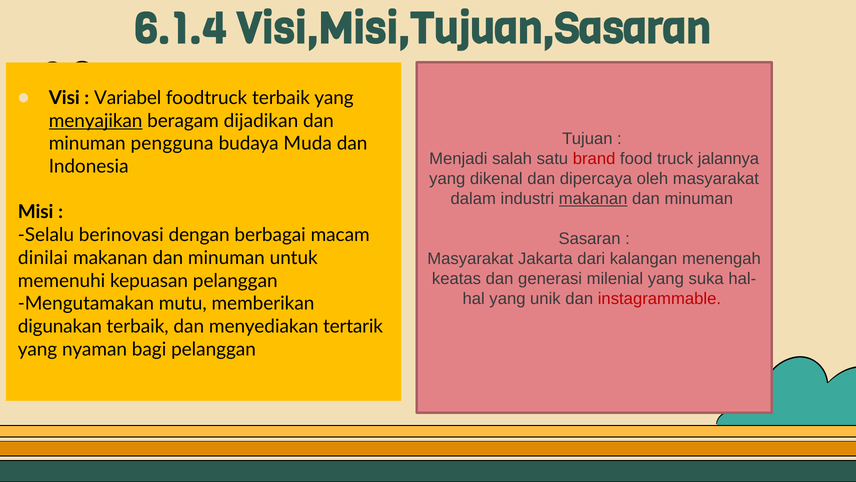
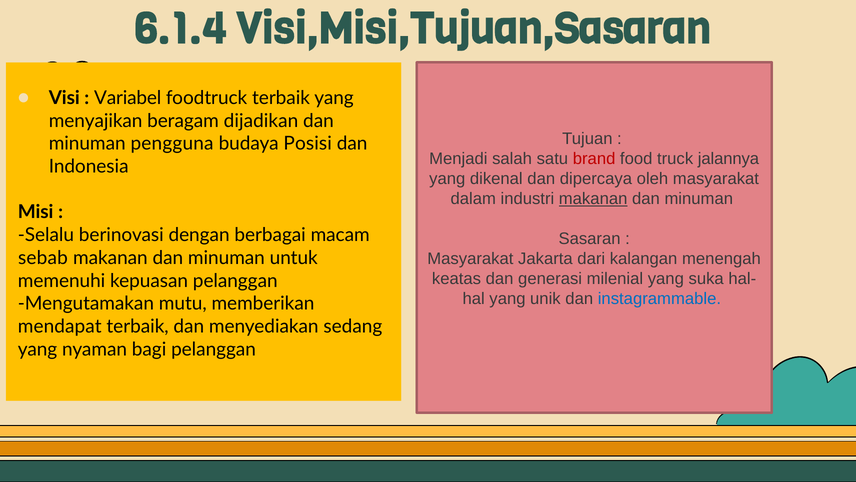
menyajikan underline: present -> none
Muda: Muda -> Posisi
dinilai: dinilai -> sebab
instagrammable colour: red -> blue
digunakan: digunakan -> mendapat
tertarik: tertarik -> sedang
